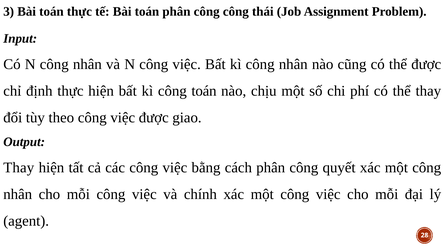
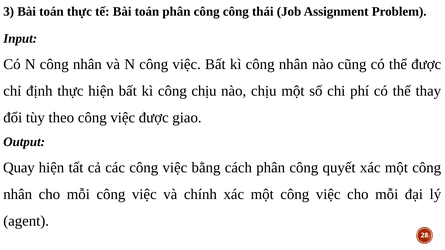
công toán: toán -> chịu
Thay at (19, 168): Thay -> Quay
